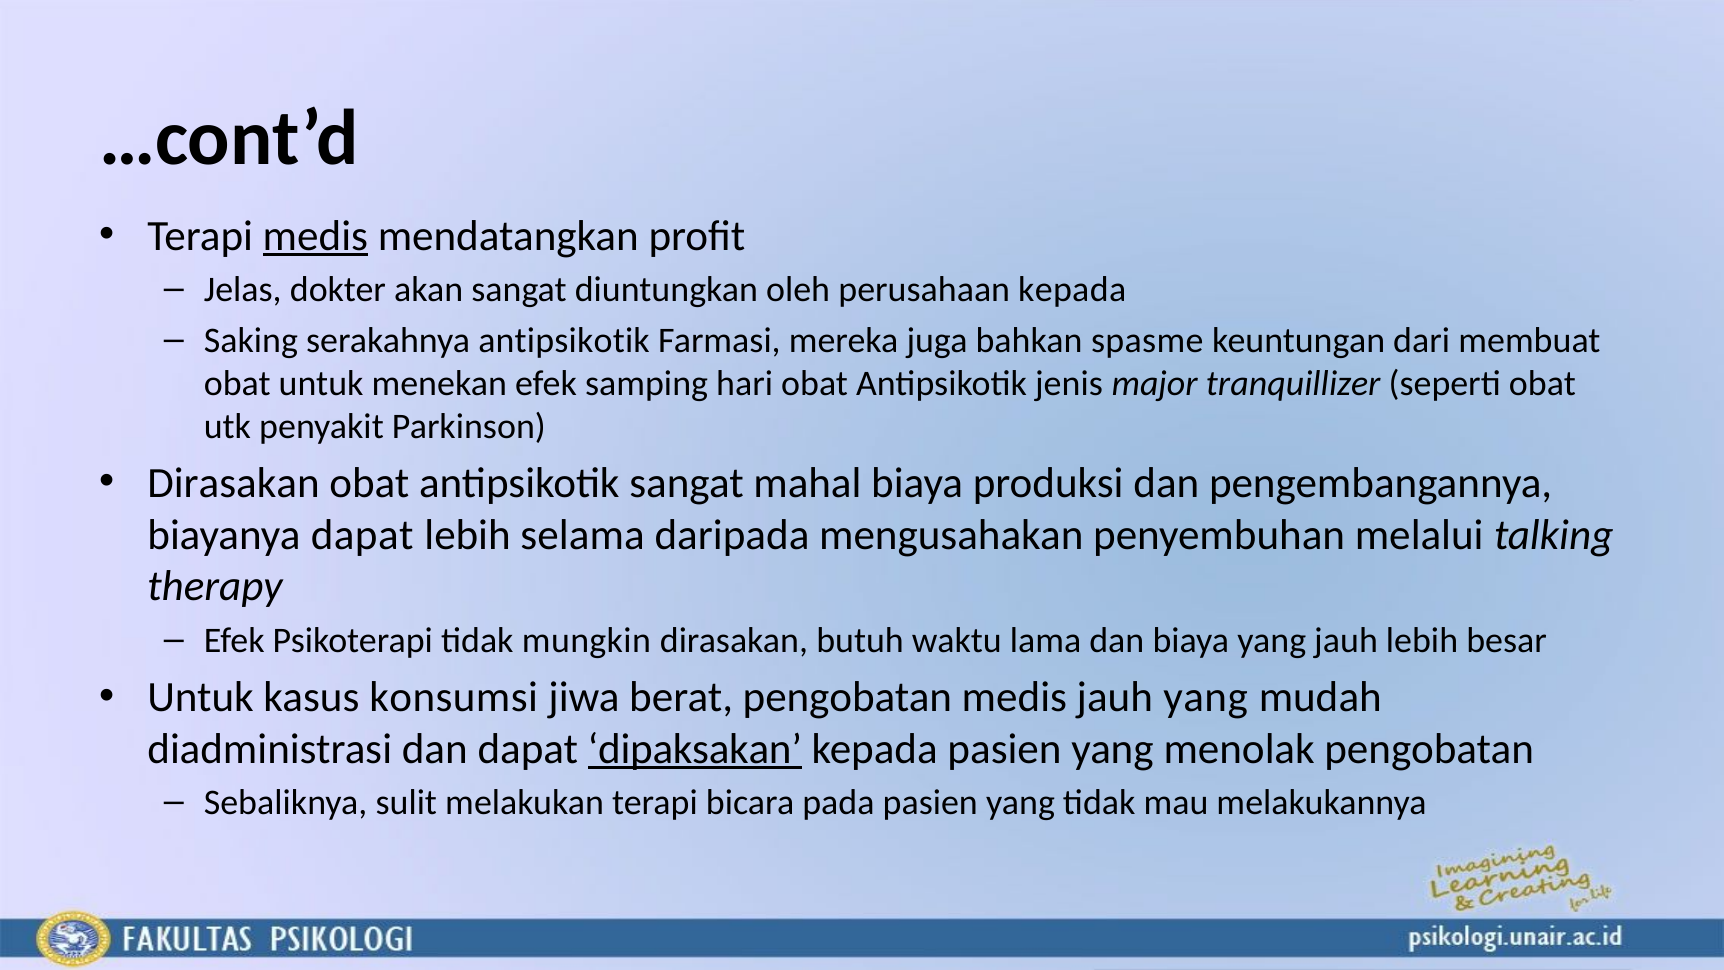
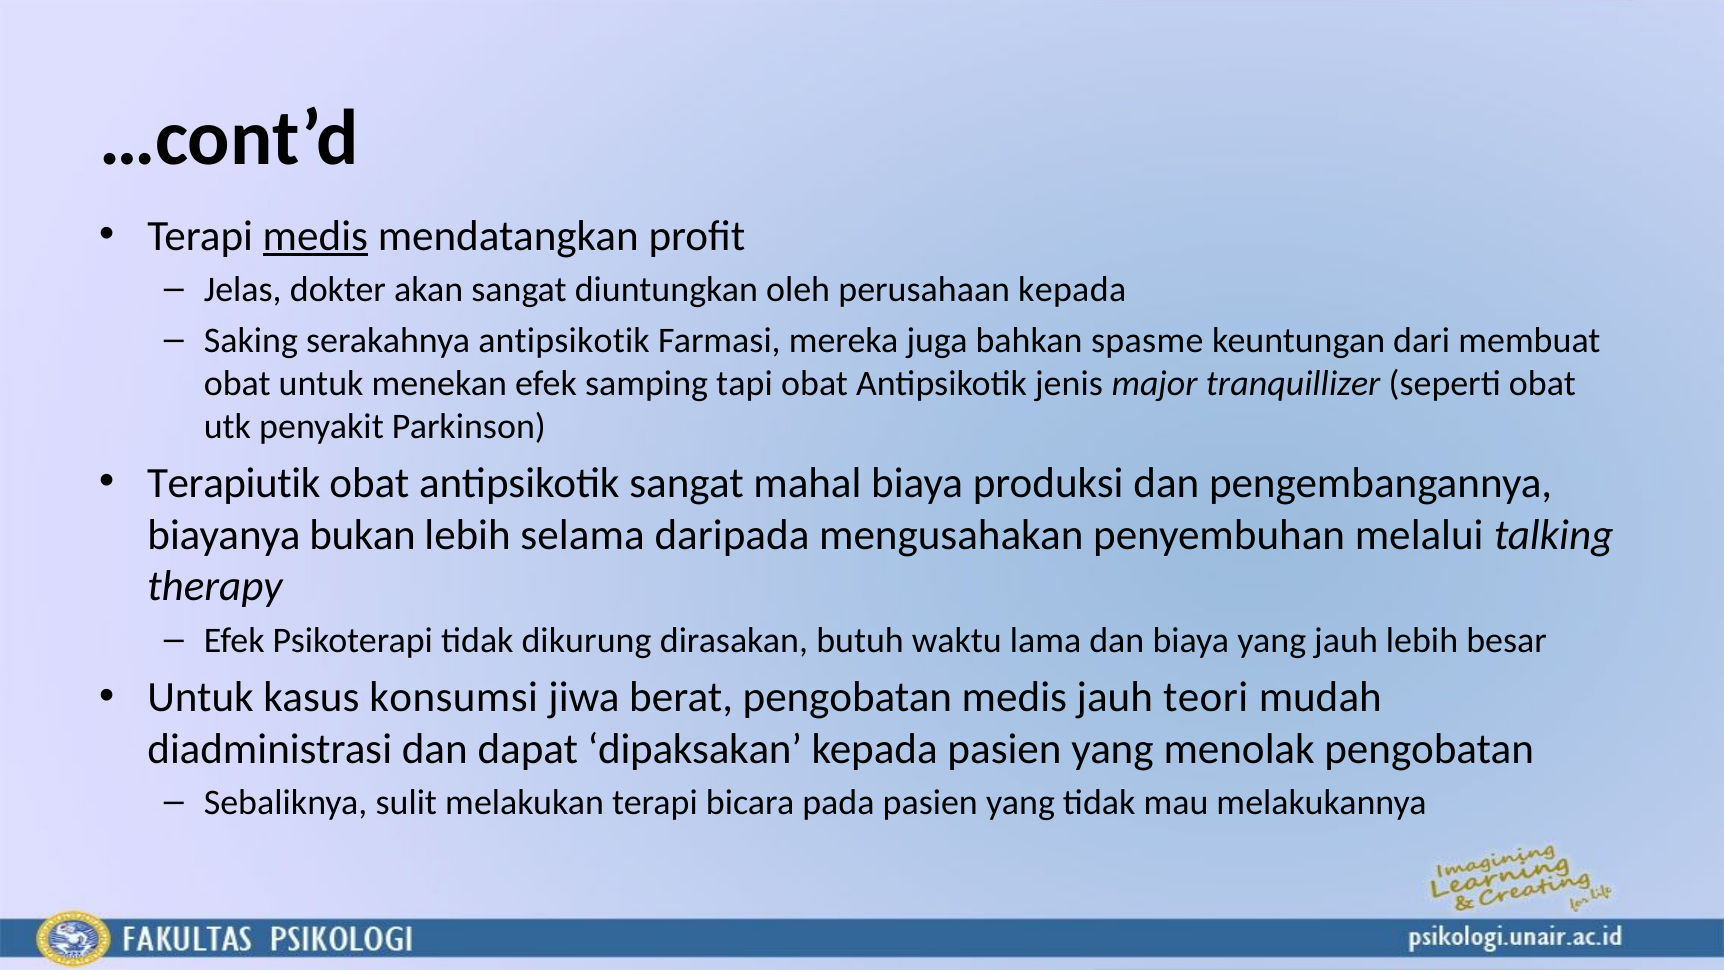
hari: hari -> tapi
Dirasakan at (234, 483): Dirasakan -> Terapiutik
biayanya dapat: dapat -> bukan
mungkin: mungkin -> dikurung
jauh yang: yang -> teori
dipaksakan underline: present -> none
